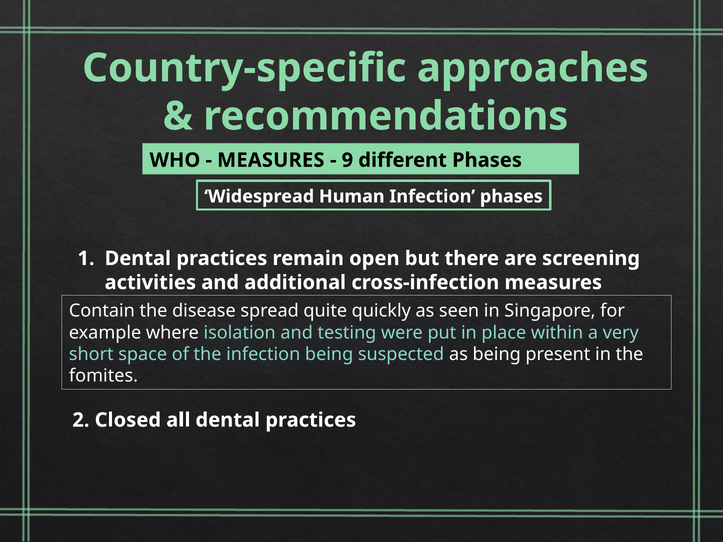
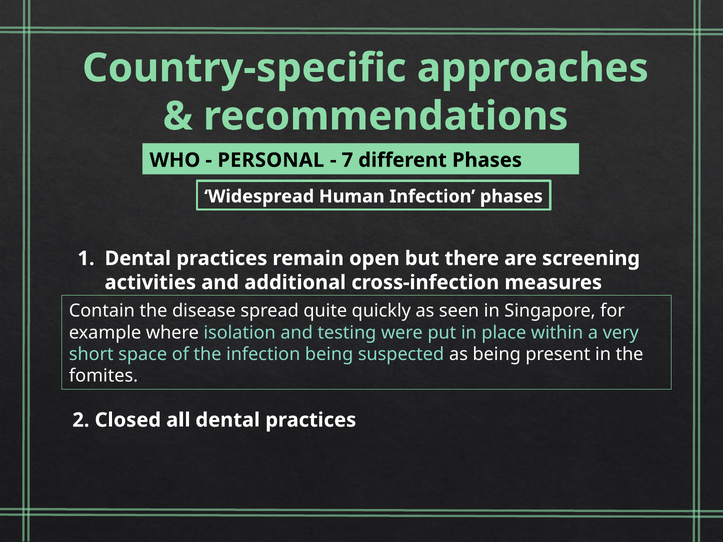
MEASURES at (271, 160): MEASURES -> PERSONAL
9: 9 -> 7
